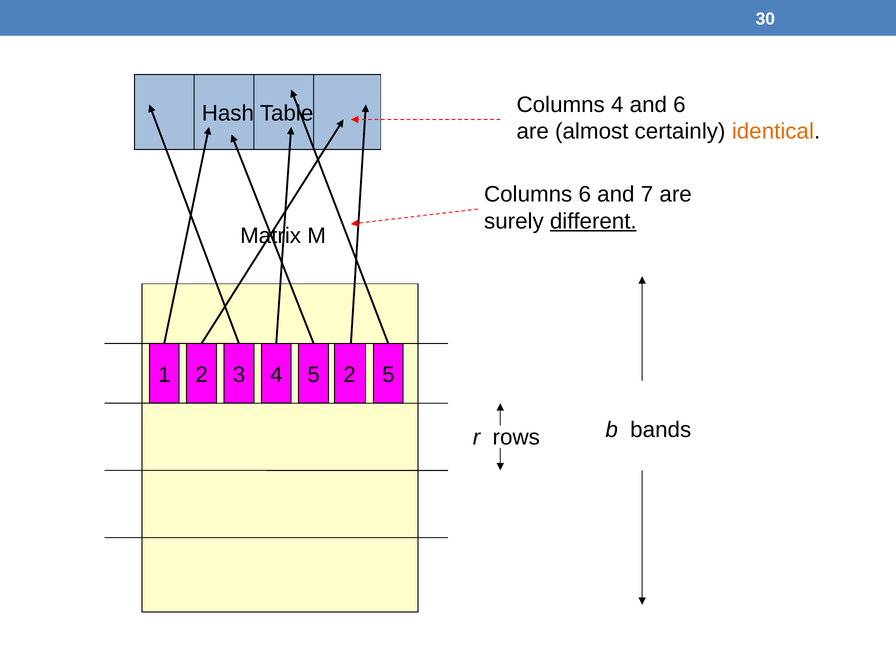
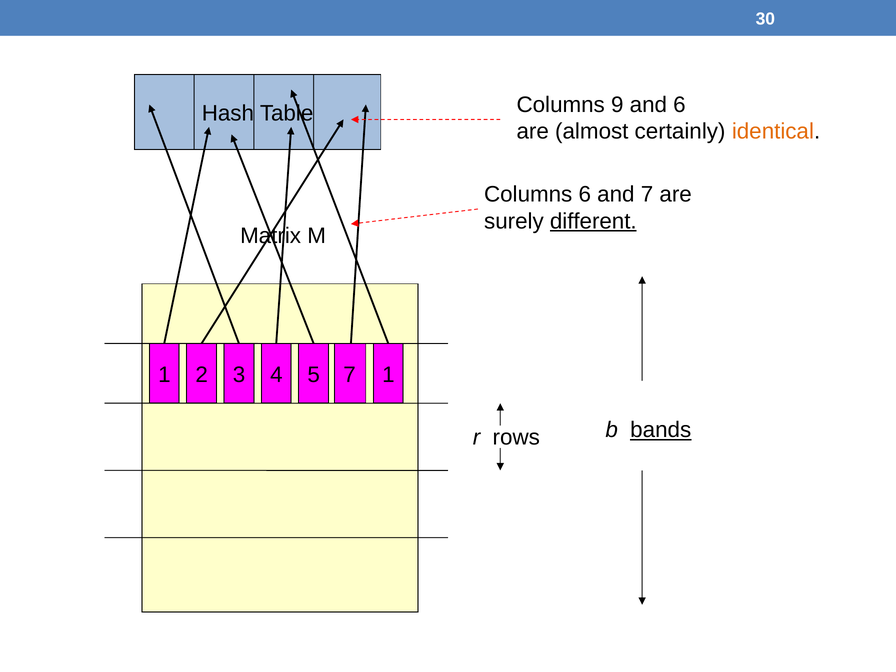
Columns 4: 4 -> 9
5 2: 2 -> 7
4 5: 5 -> 1
bands underline: none -> present
